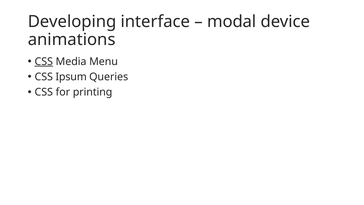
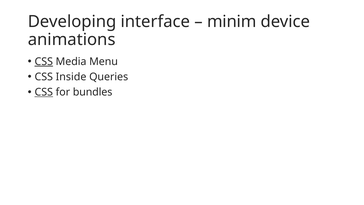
modal: modal -> minim
Ipsum: Ipsum -> Inside
CSS at (44, 92) underline: none -> present
printing: printing -> bundles
